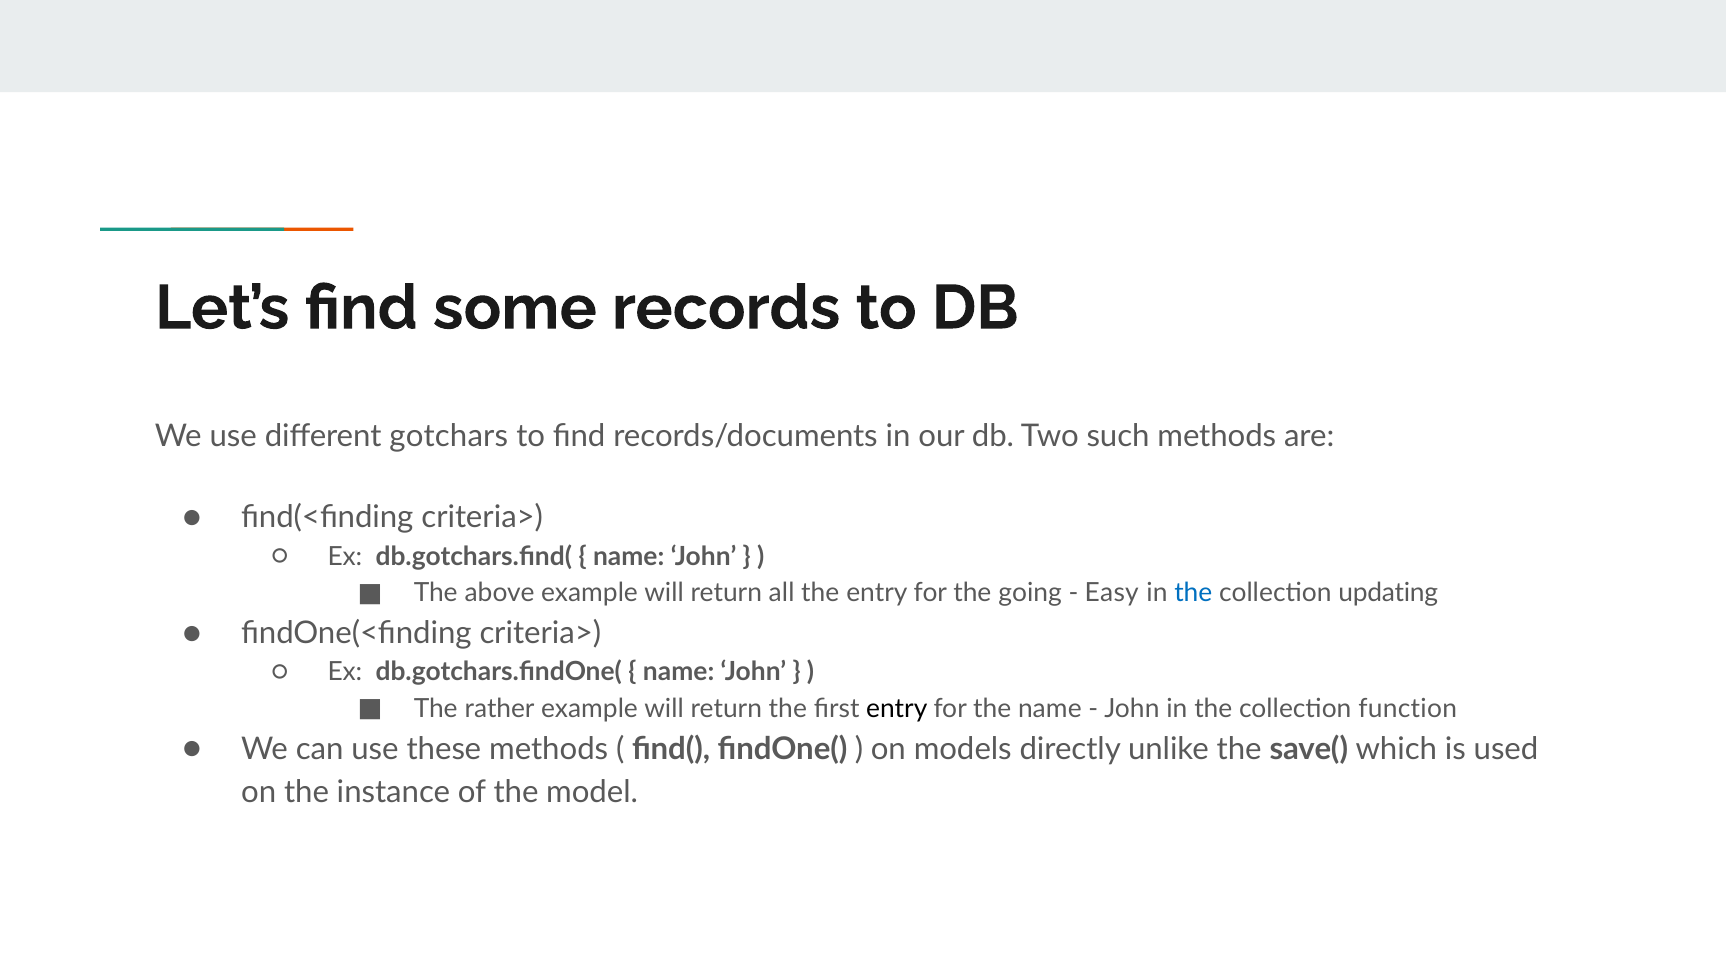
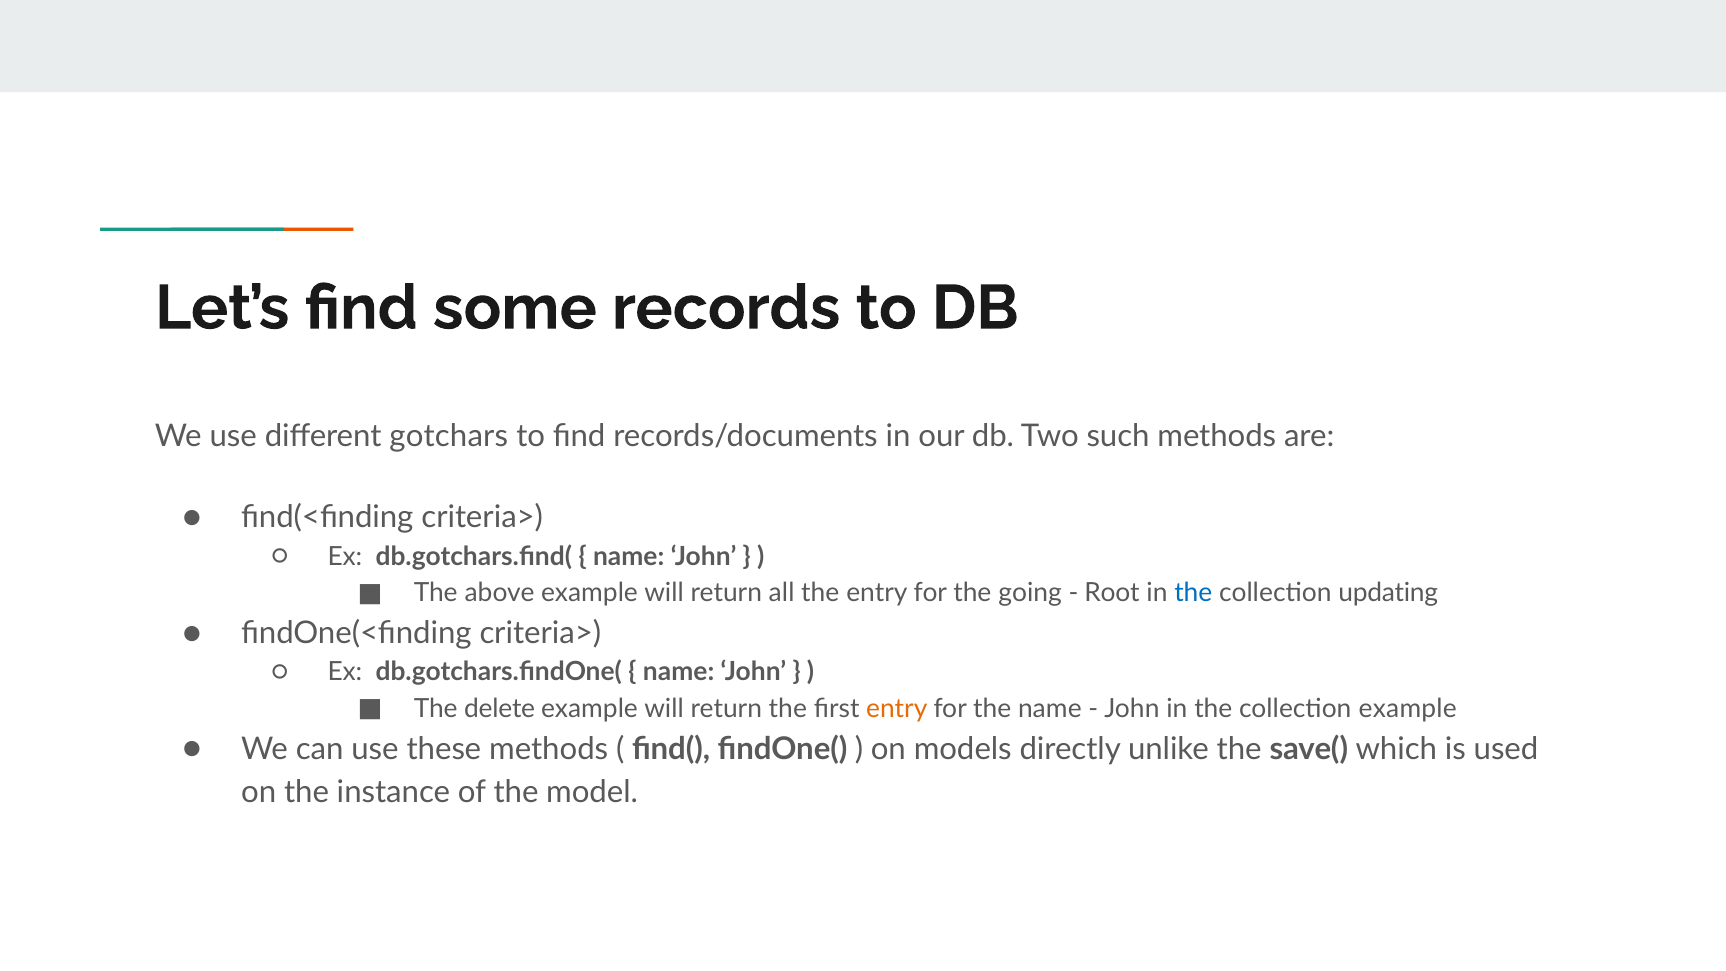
Easy: Easy -> Root
rather: rather -> delete
entry at (897, 708) colour: black -> orange
collection function: function -> example
